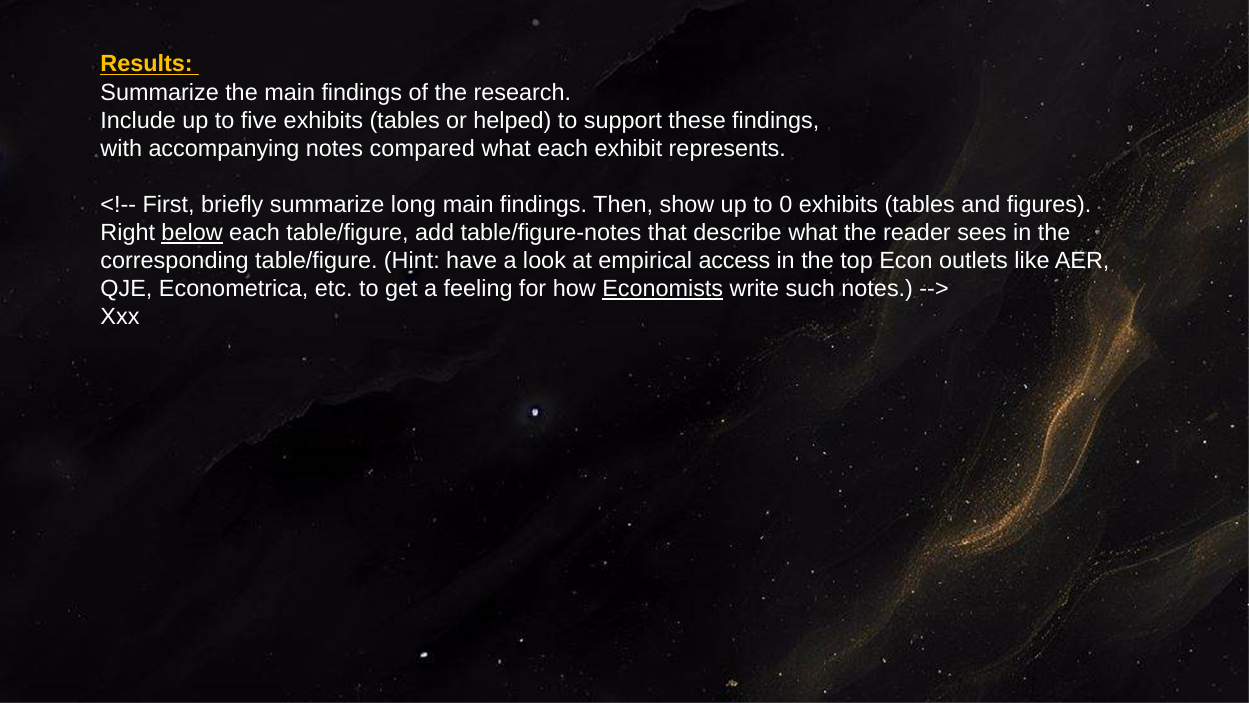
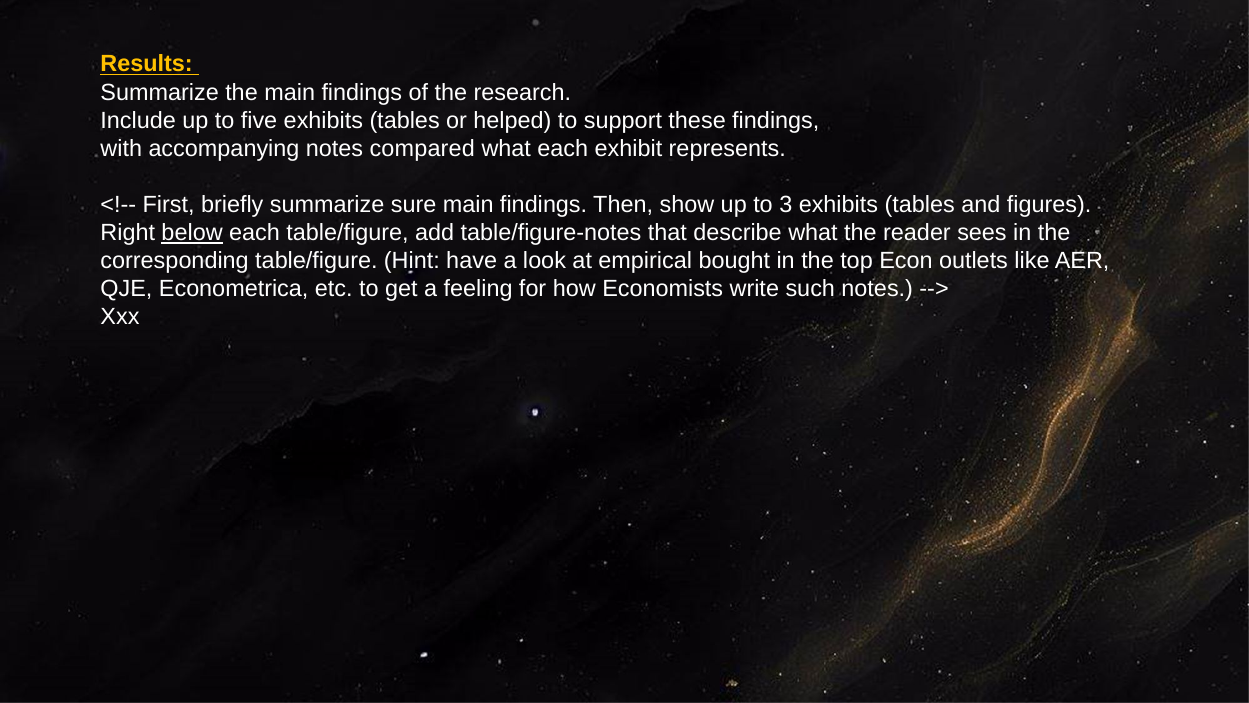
long: long -> sure
0: 0 -> 3
access: access -> bought
Economists underline: present -> none
